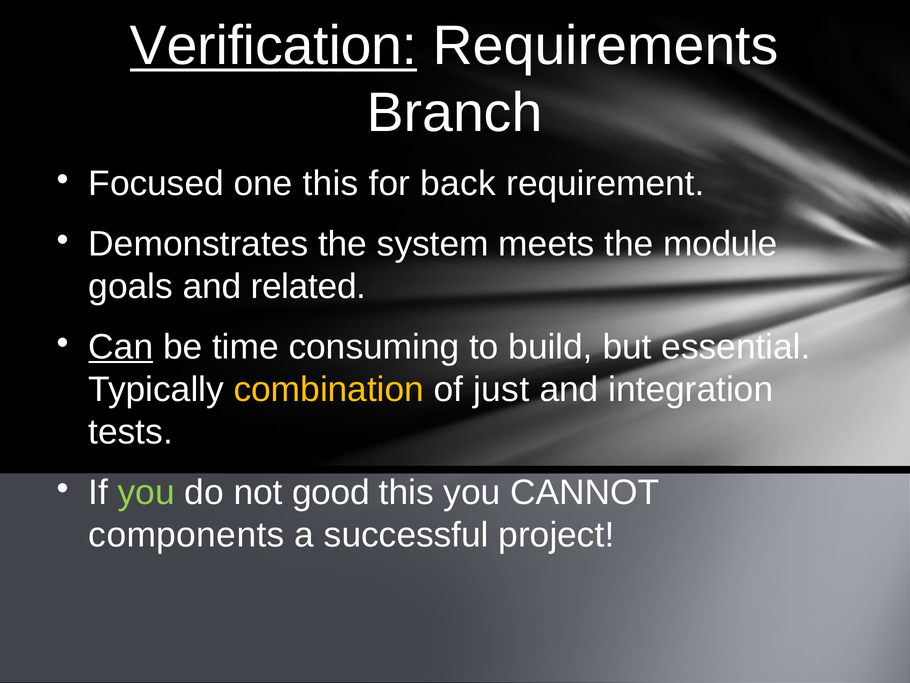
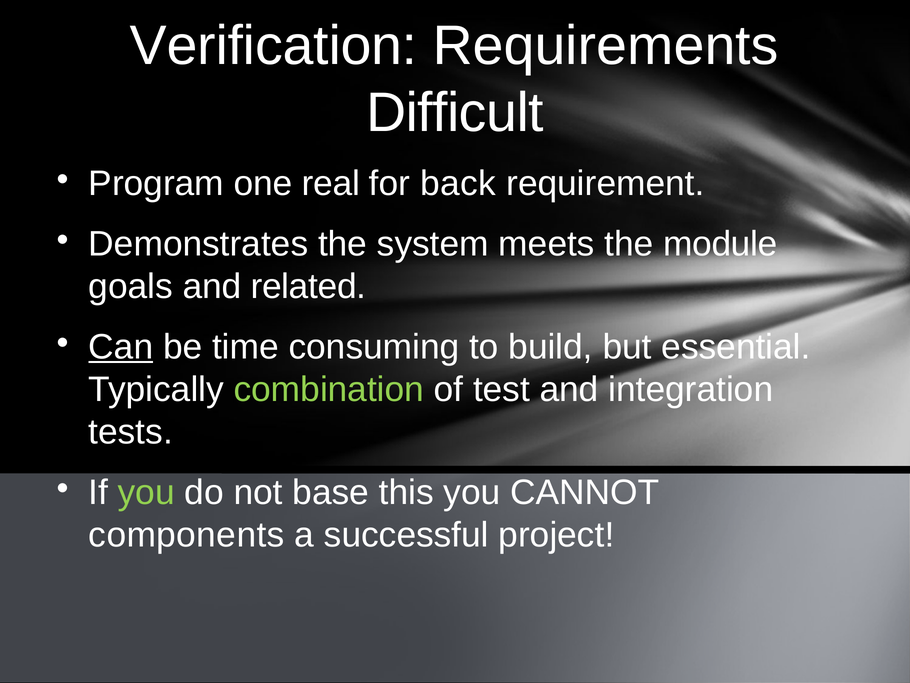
Verification underline: present -> none
Branch: Branch -> Difficult
Focused: Focused -> Program
one this: this -> real
combination colour: yellow -> light green
just: just -> test
good: good -> base
